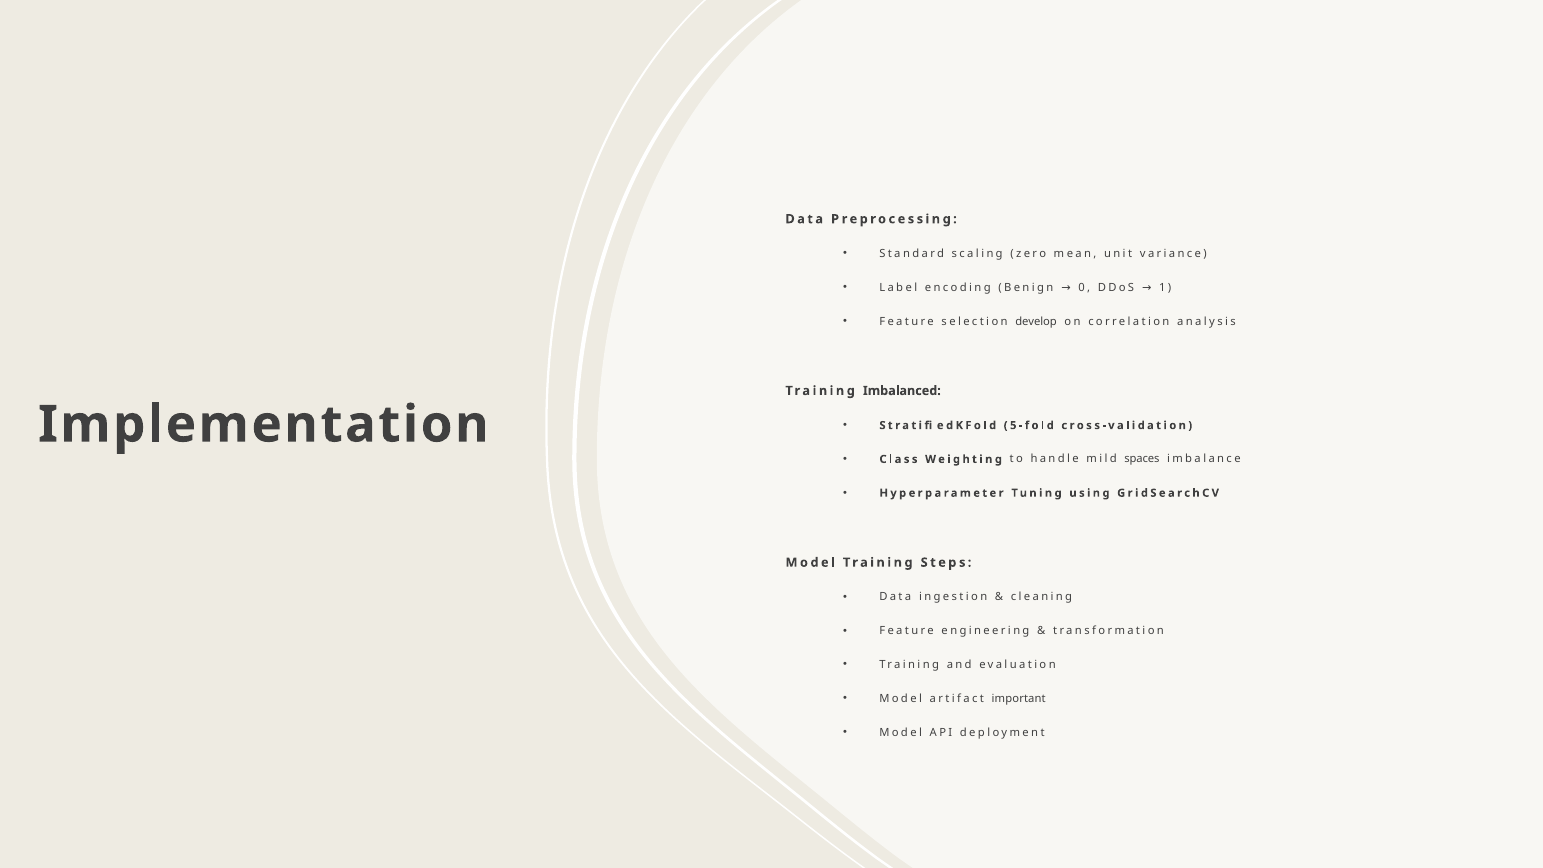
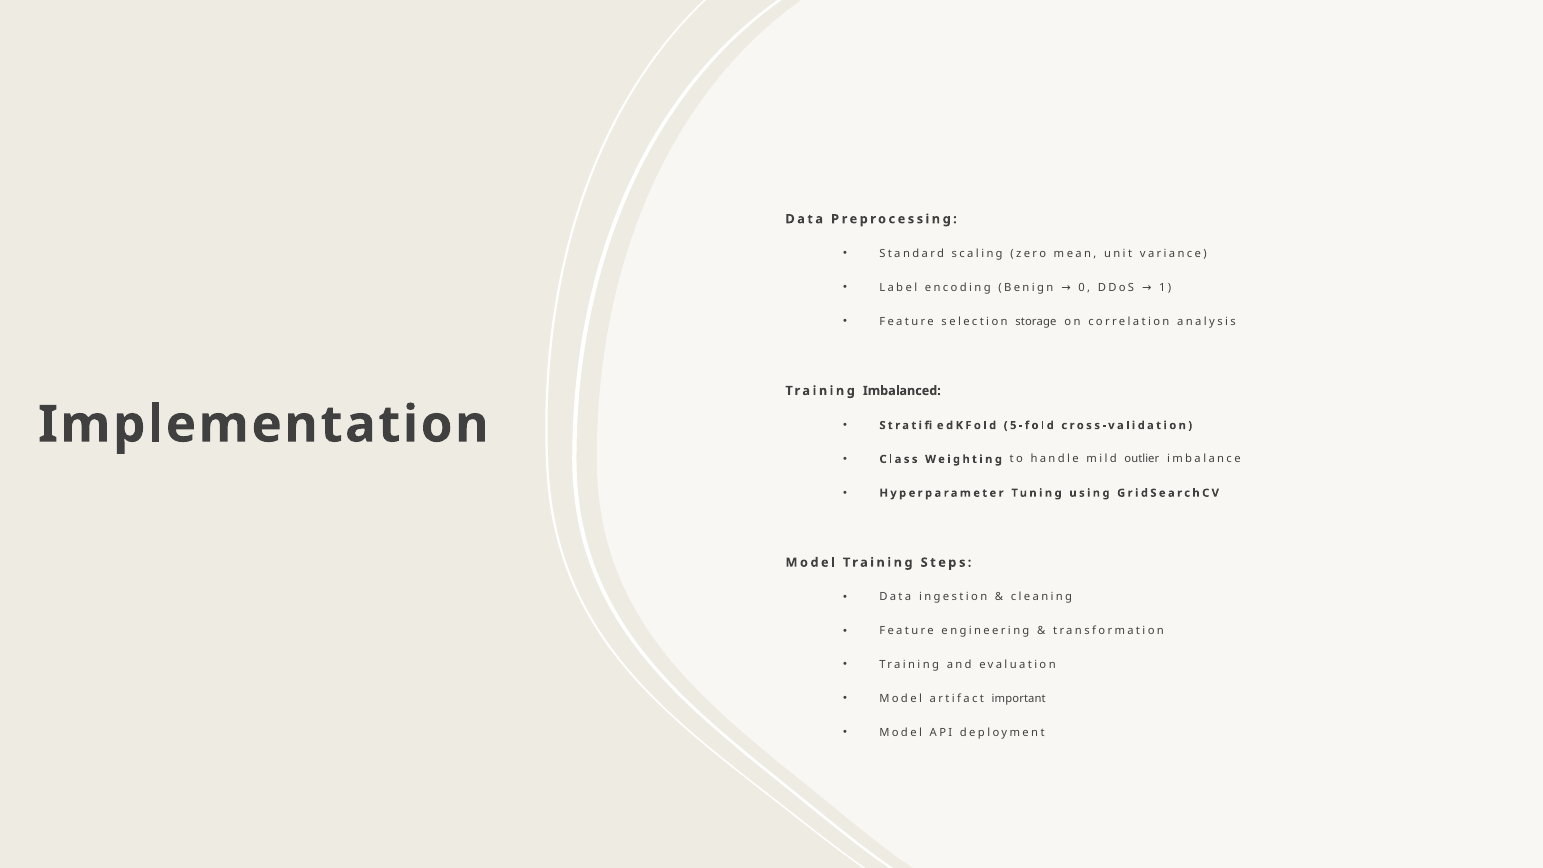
develop: develop -> storage
spaces: spaces -> outlier
